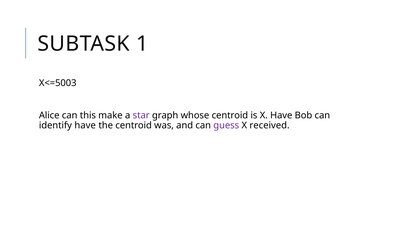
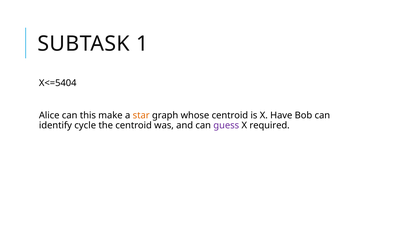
X<=5003: X<=5003 -> X<=5404
star colour: purple -> orange
identify have: have -> cycle
received: received -> required
